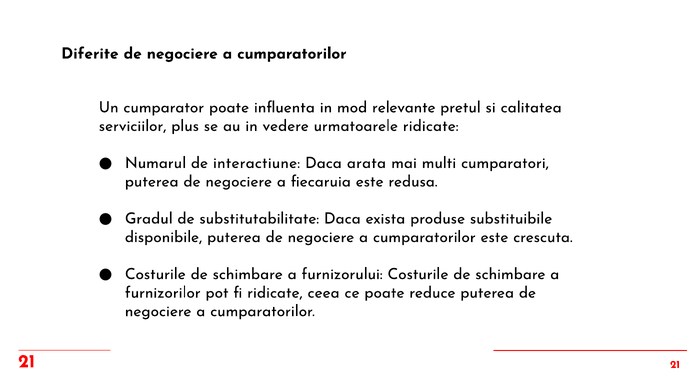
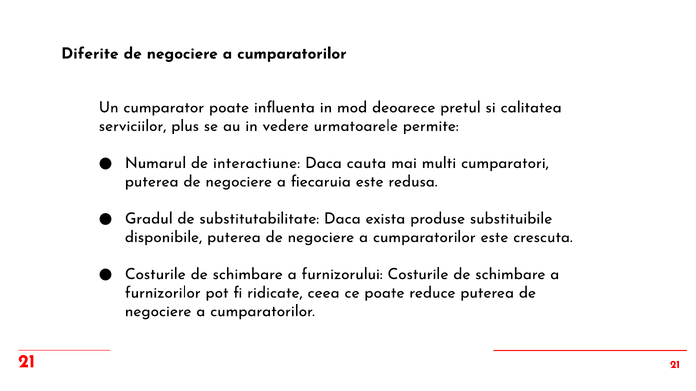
relevante: relevante -> deoarece
urmatoarele ridicate: ridicate -> permite
arata: arata -> cauta
